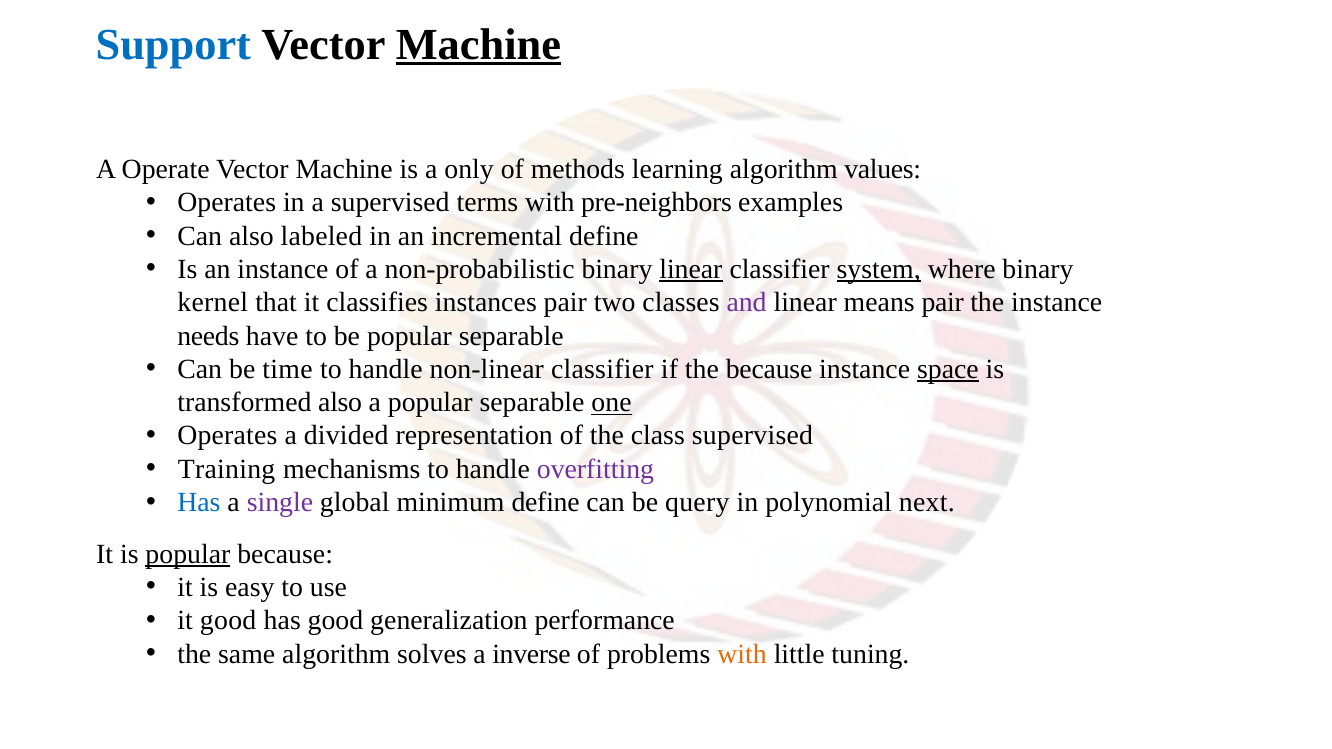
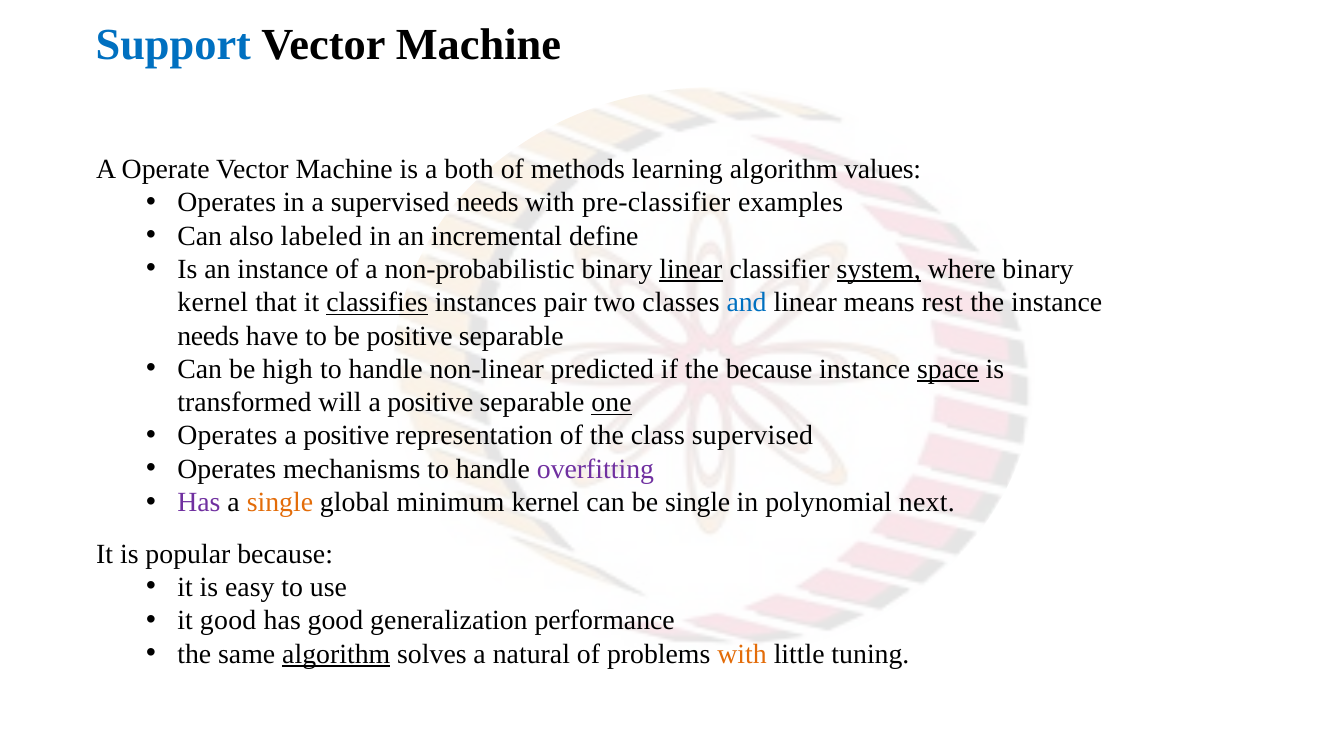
Machine at (478, 45) underline: present -> none
only: only -> both
supervised terms: terms -> needs
pre-neighbors: pre-neighbors -> pre-classifier
classifies underline: none -> present
and colour: purple -> blue
means pair: pair -> rest
be popular: popular -> positive
time: time -> high
non-linear classifier: classifier -> predicted
transformed also: also -> will
popular at (430, 403): popular -> positive
divided at (346, 436): divided -> positive
Training at (227, 469): Training -> Operates
Has at (199, 503) colour: blue -> purple
single at (280, 503) colour: purple -> orange
minimum define: define -> kernel
be query: query -> single
popular at (188, 554) underline: present -> none
algorithm at (336, 654) underline: none -> present
inverse: inverse -> natural
